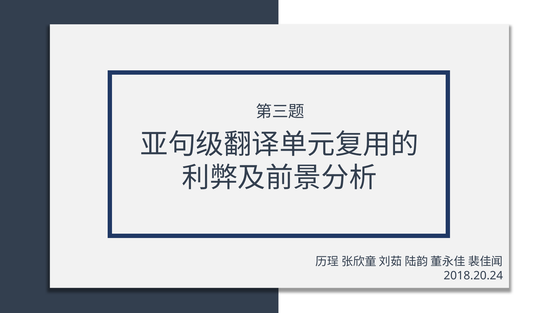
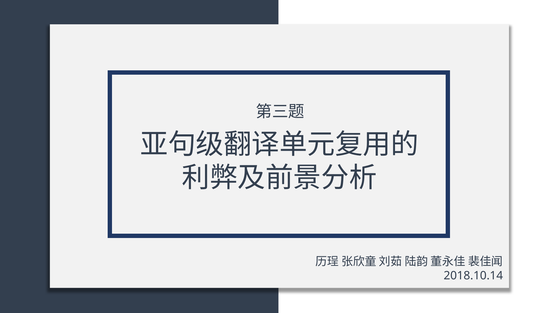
2018.20.24: 2018.20.24 -> 2018.10.14
